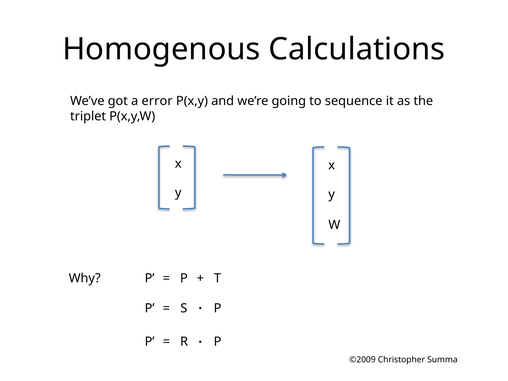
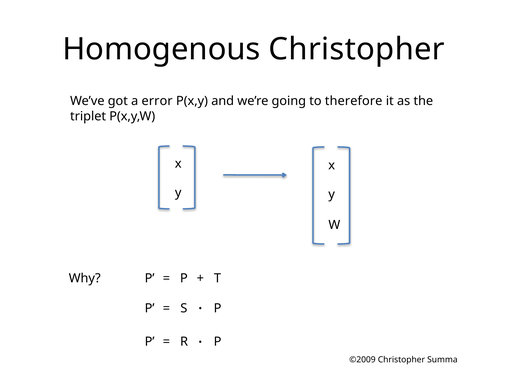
Homogenous Calculations: Calculations -> Christopher
sequence: sequence -> therefore
